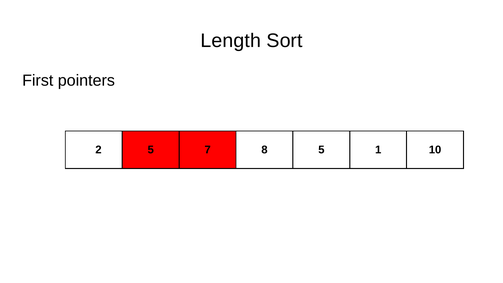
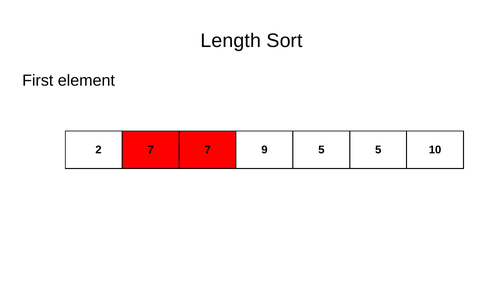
pointers: pointers -> element
2 5: 5 -> 7
8: 8 -> 9
5 1: 1 -> 5
